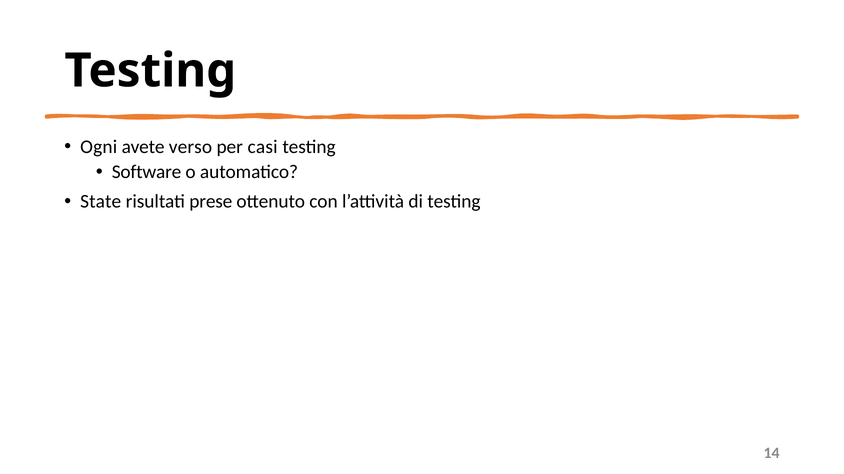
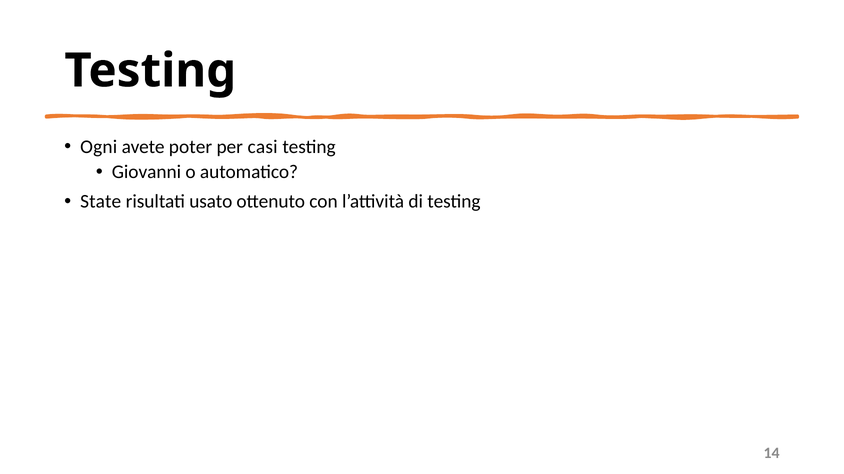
verso: verso -> poter
Software: Software -> Giovanni
prese: prese -> usato
